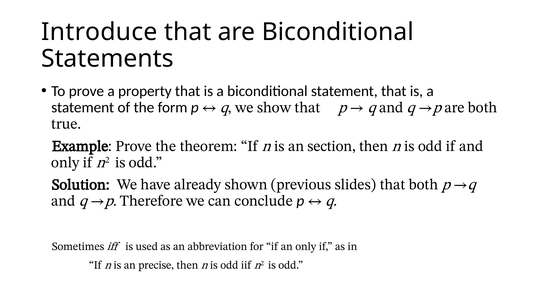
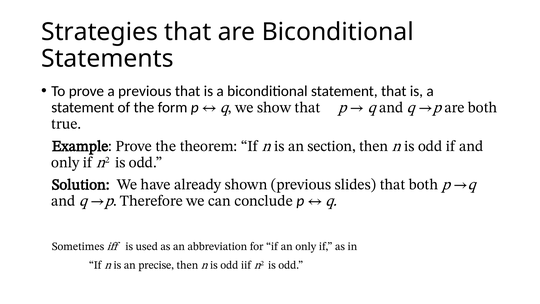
Introduce: Introduce -> Strategies
a property: property -> previous
